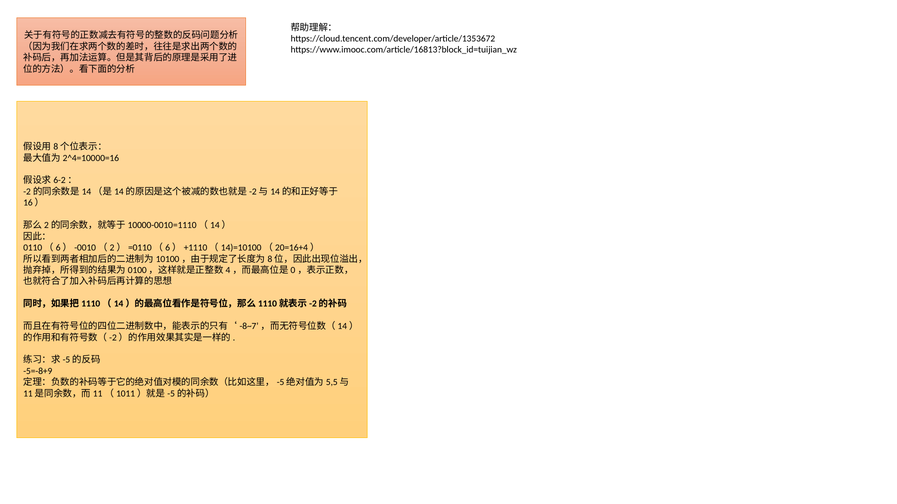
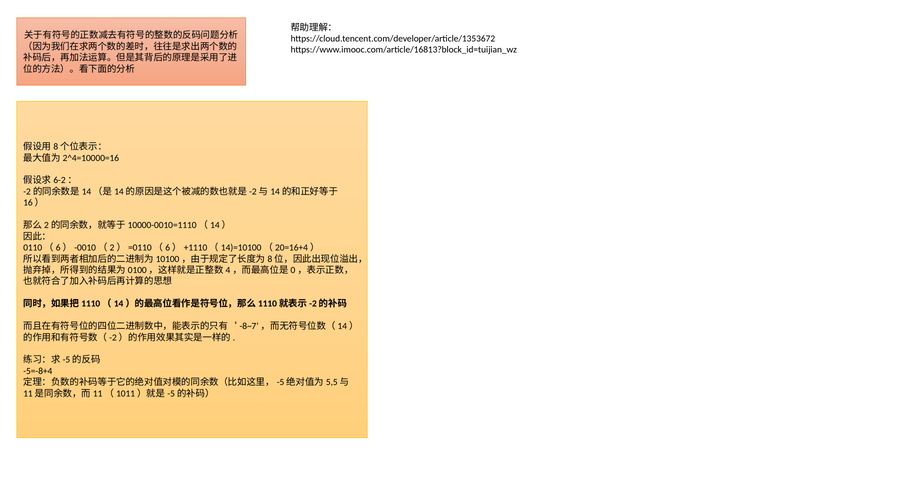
-5=-8+9: -5=-8+9 -> -5=-8+4
